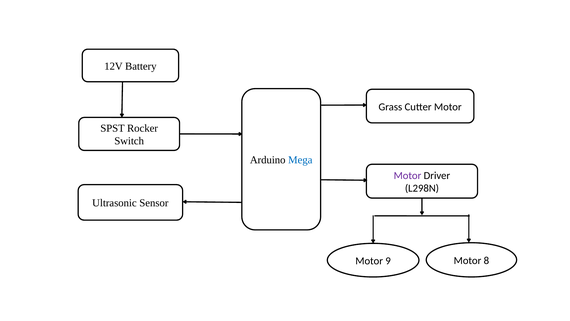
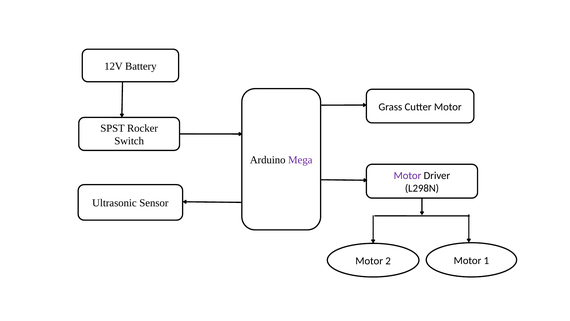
Mega colour: blue -> purple
9: 9 -> 2
8: 8 -> 1
